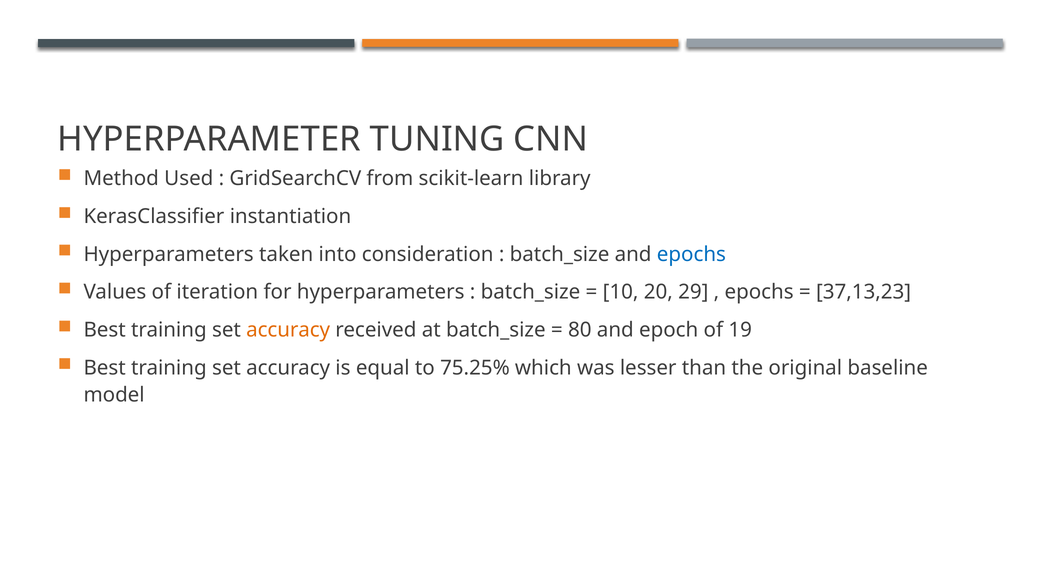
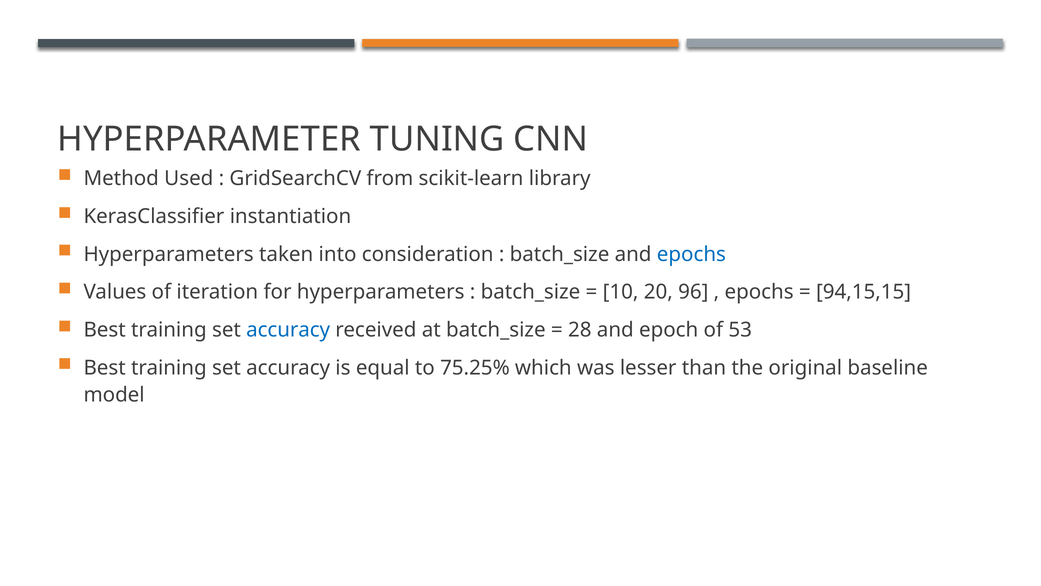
29: 29 -> 96
37,13,23: 37,13,23 -> 94,15,15
accuracy at (288, 330) colour: orange -> blue
80: 80 -> 28
19: 19 -> 53
